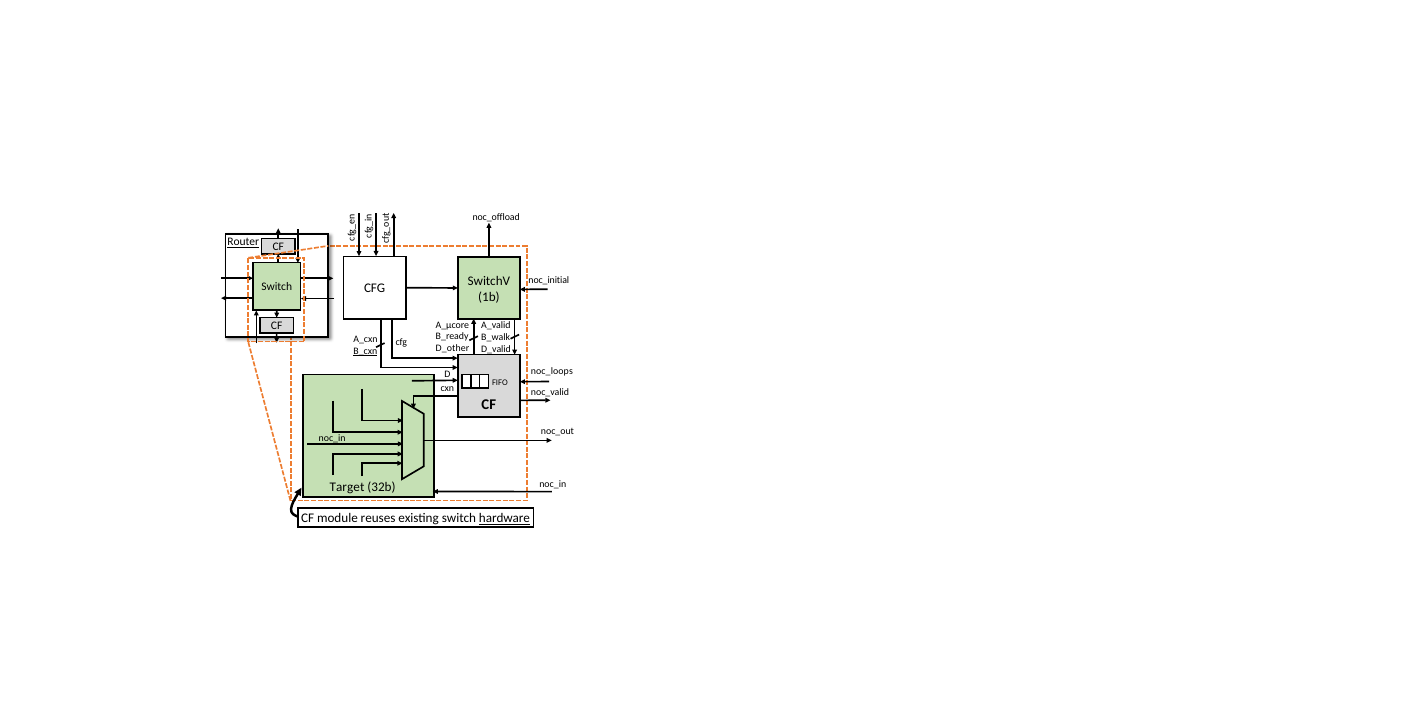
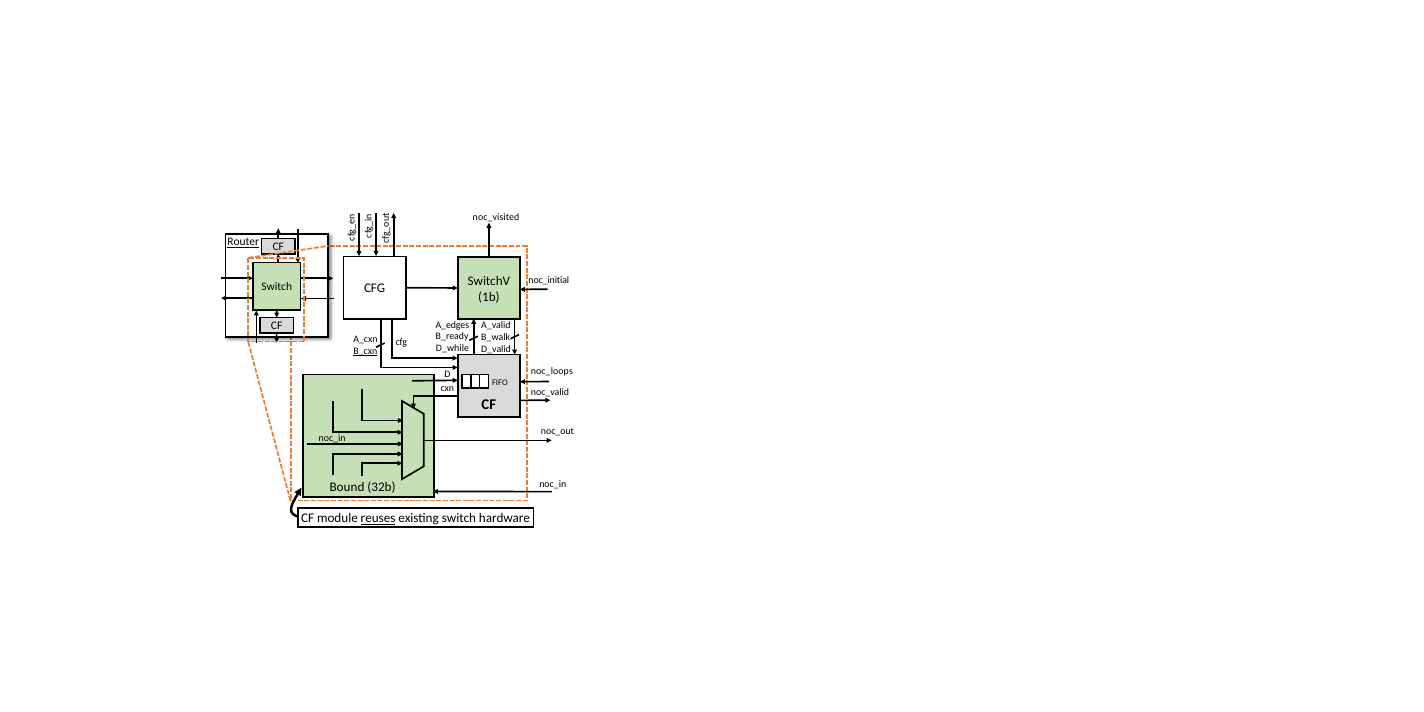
noc_offload: noc_offload -> noc_visited
A_μcore: A_μcore -> A_edges
D_other: D_other -> D_while
Target: Target -> Bound
reuses underline: none -> present
hardware underline: present -> none
